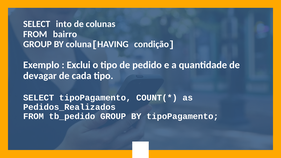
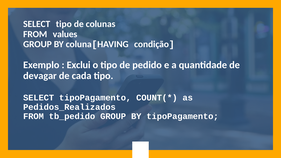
SELECT into: into -> tipo
bairro: bairro -> values
